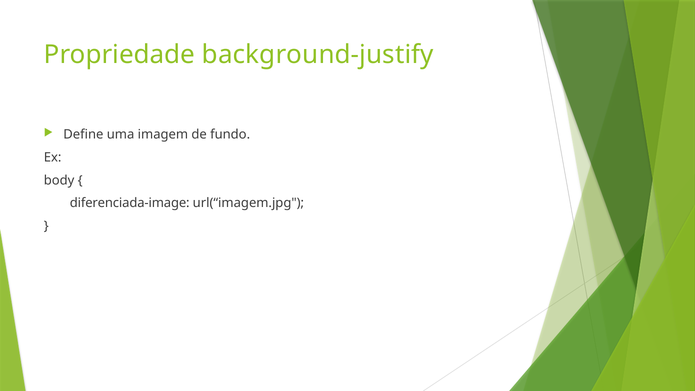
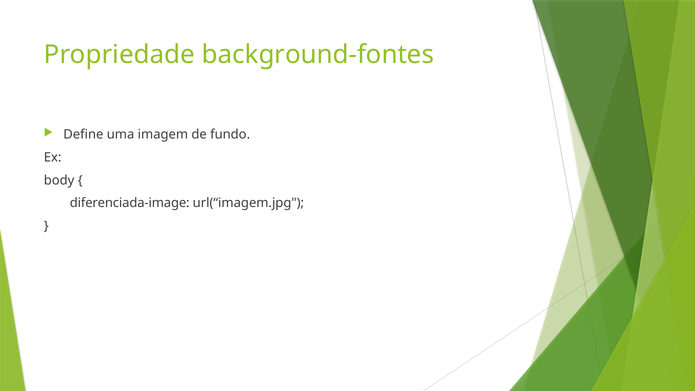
background-justify: background-justify -> background-fontes
